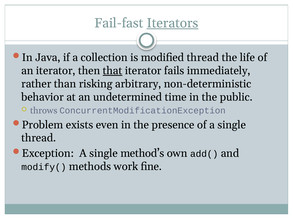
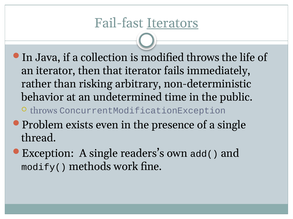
modified thread: thread -> throws
that underline: present -> none
method’s: method’s -> readers’s
